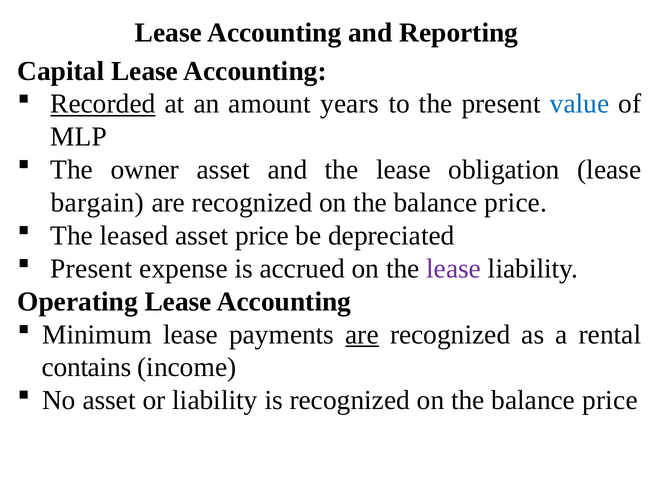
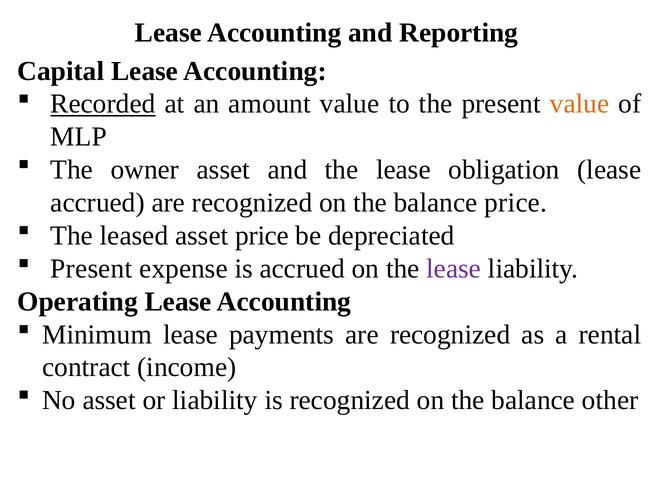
amount years: years -> value
value at (580, 104) colour: blue -> orange
bargain at (97, 203): bargain -> accrued
are at (362, 335) underline: present -> none
contains: contains -> contract
price at (610, 401): price -> other
